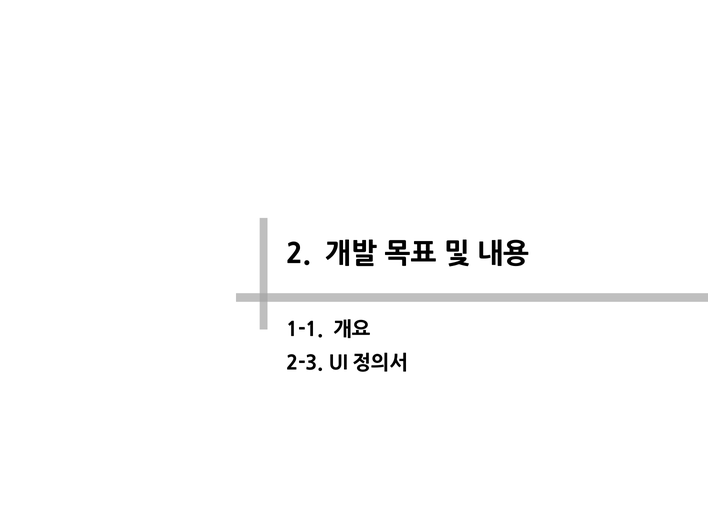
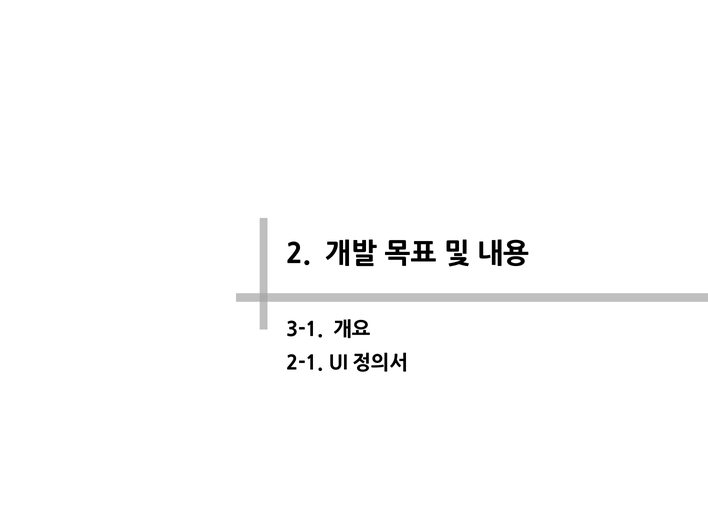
1-1: 1-1 -> 3-1
2-3: 2-3 -> 2-1
